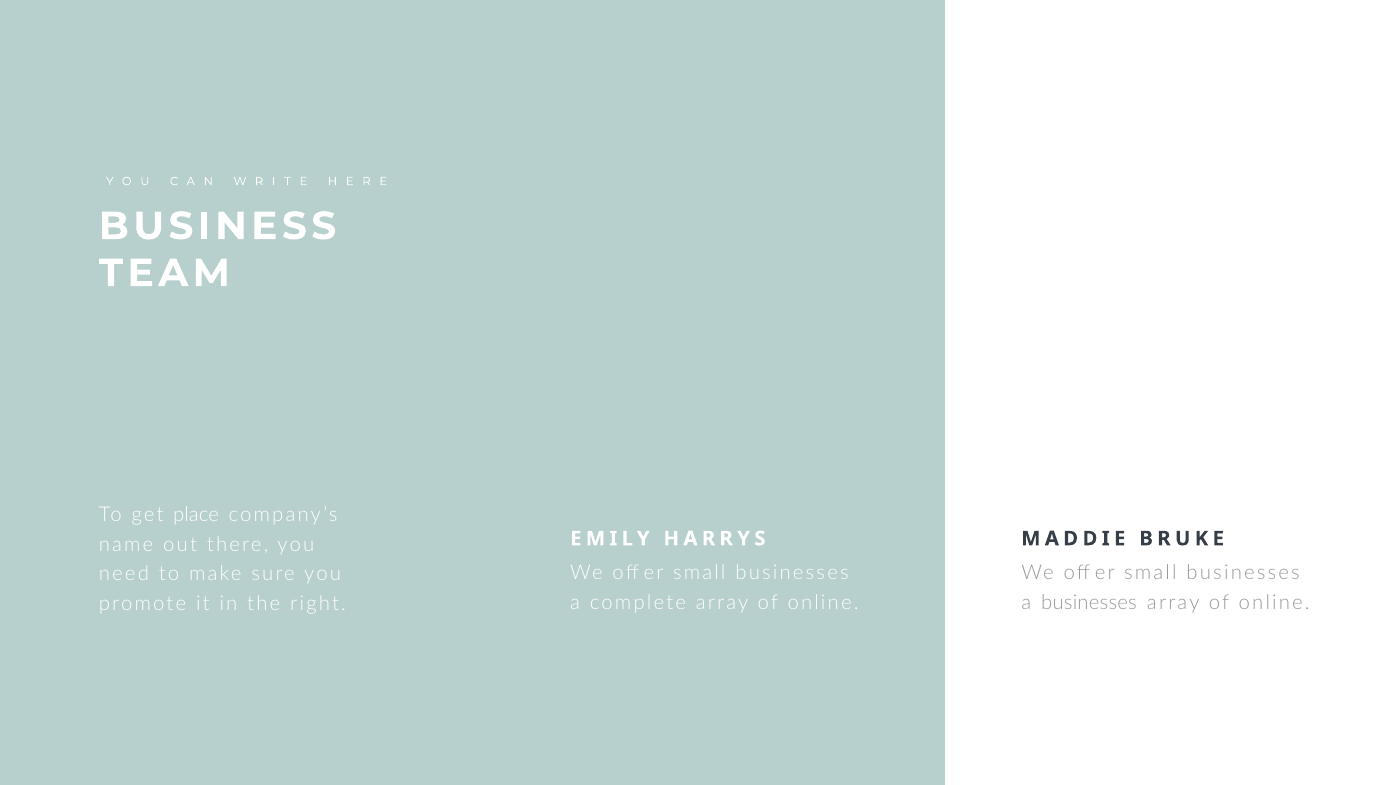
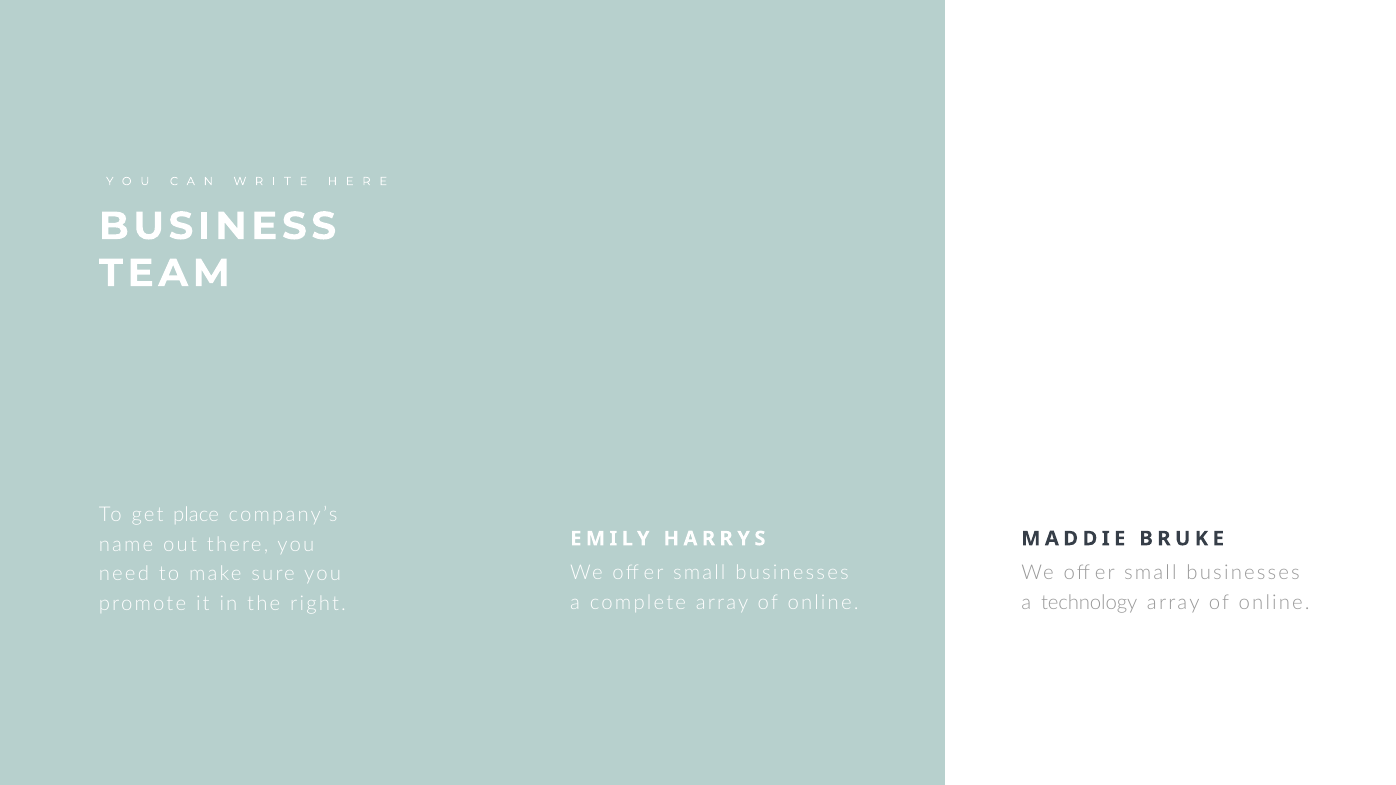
a businesses: businesses -> technology
